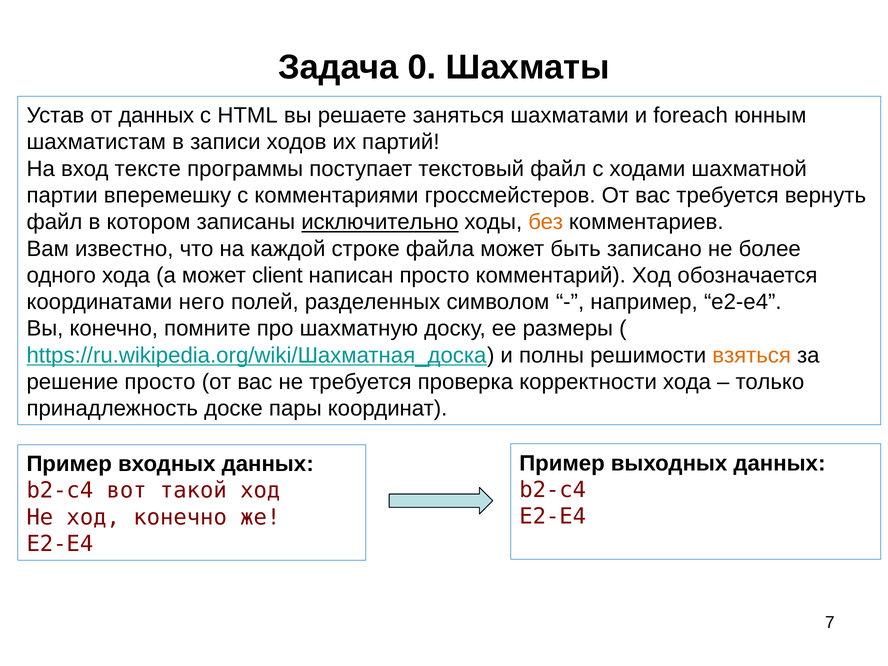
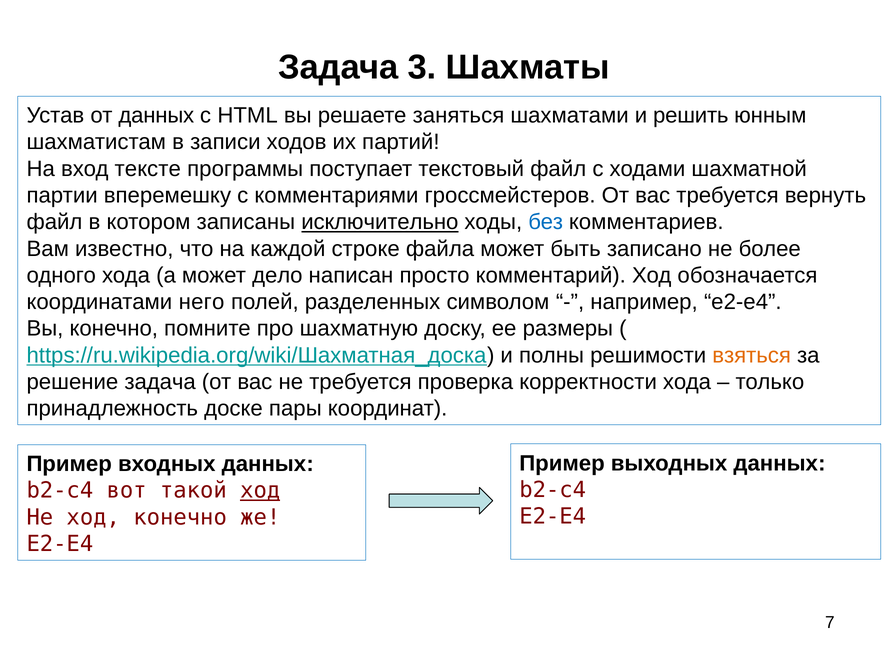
0: 0 -> 3
foreach: foreach -> решить
без colour: orange -> blue
client: client -> дело
решение просто: просто -> задача
ход at (260, 491) underline: none -> present
